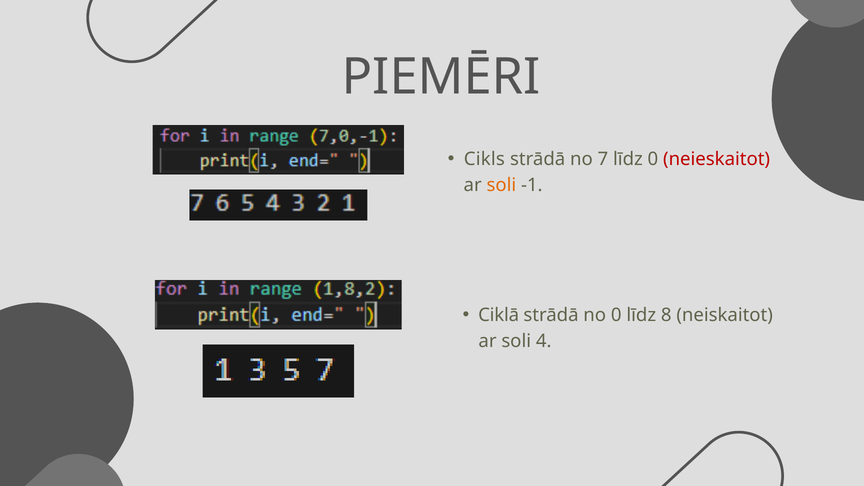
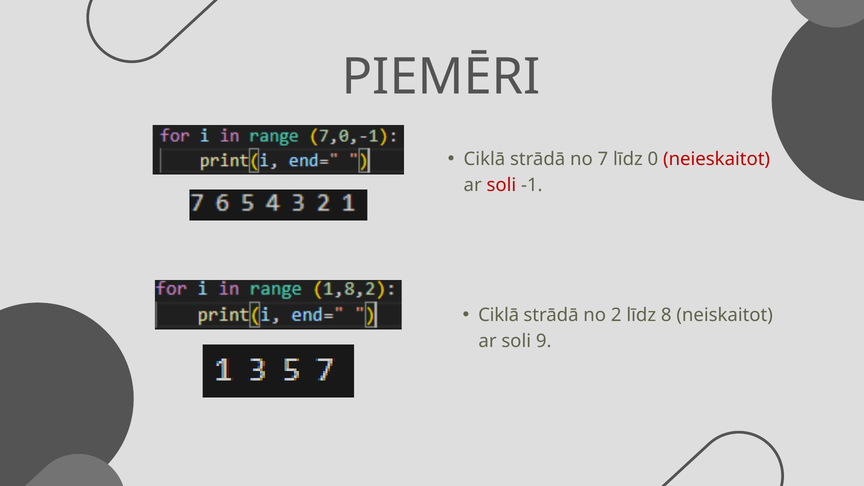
Cikls at (484, 159): Cikls -> Ciklā
soli at (501, 185) colour: orange -> red
no 0: 0 -> 2
4: 4 -> 9
